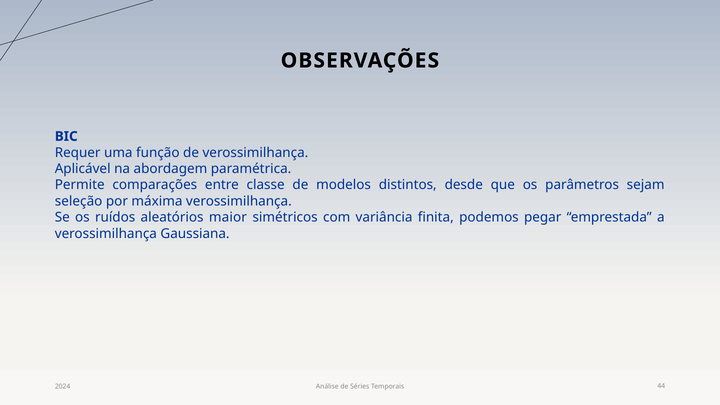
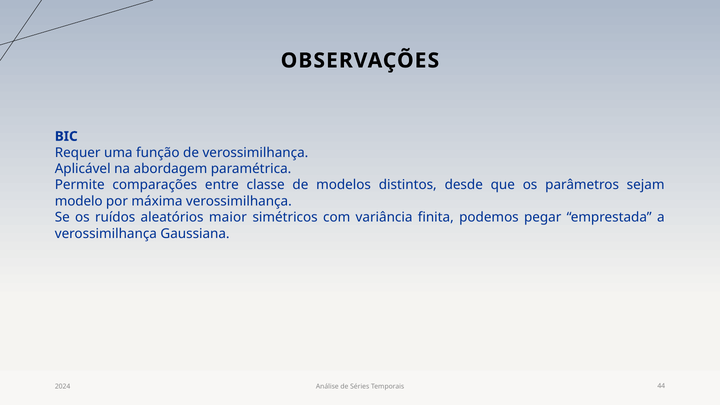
seleção: seleção -> modelo
